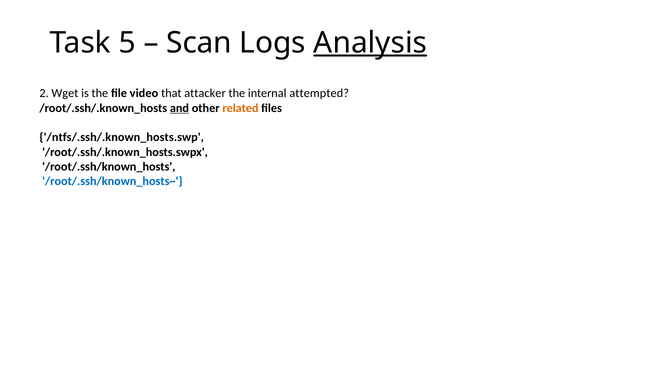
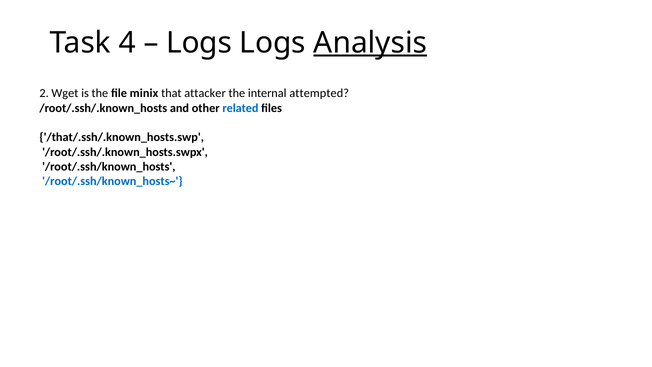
5: 5 -> 4
Scan at (199, 43): Scan -> Logs
video: video -> minix
and underline: present -> none
related colour: orange -> blue
/ntfs/.ssh/.known_hosts.swp: /ntfs/.ssh/.known_hosts.swp -> /that/.ssh/.known_hosts.swp
